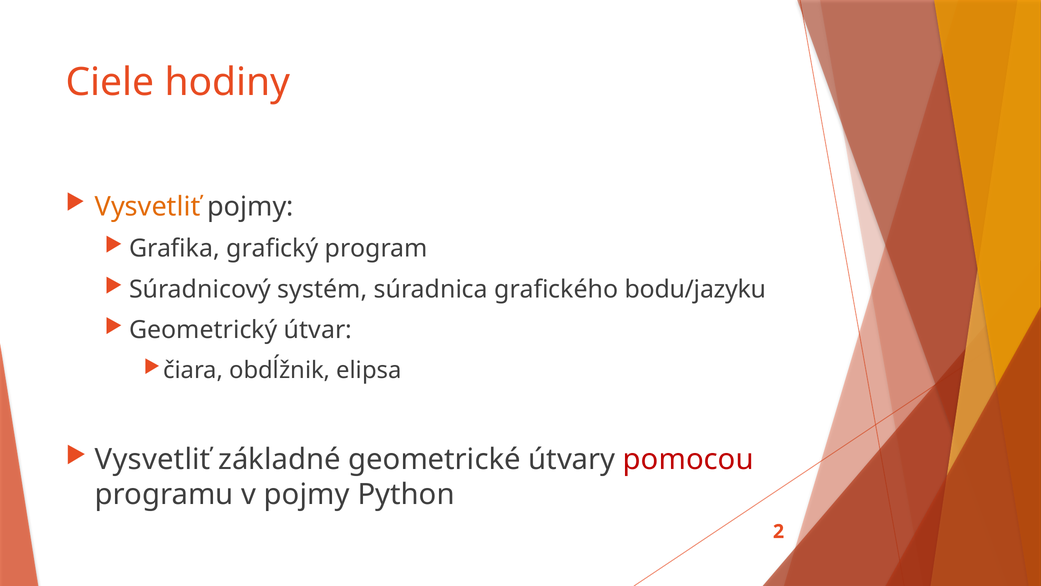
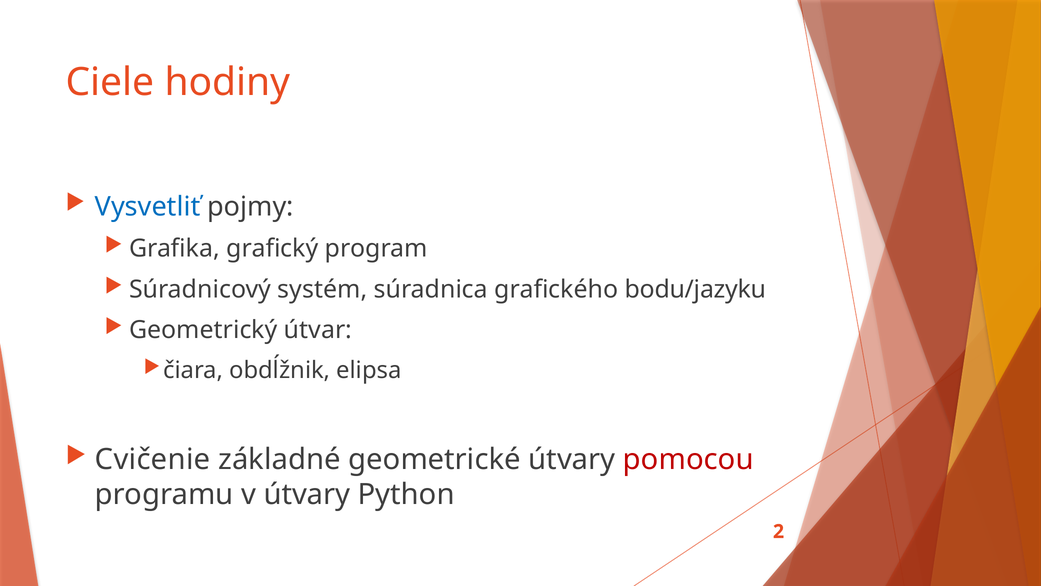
Vysvetliť at (148, 207) colour: orange -> blue
Vysvetliť at (153, 459): Vysvetliť -> Cvičenie
v pojmy: pojmy -> útvary
